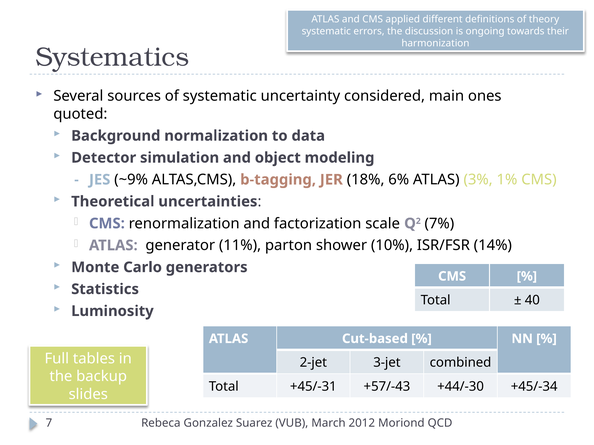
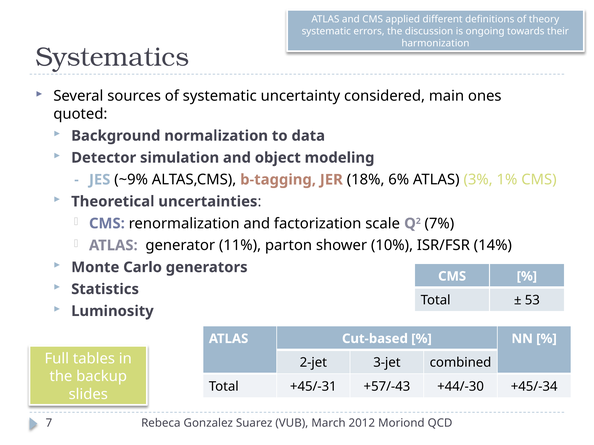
40: 40 -> 53
